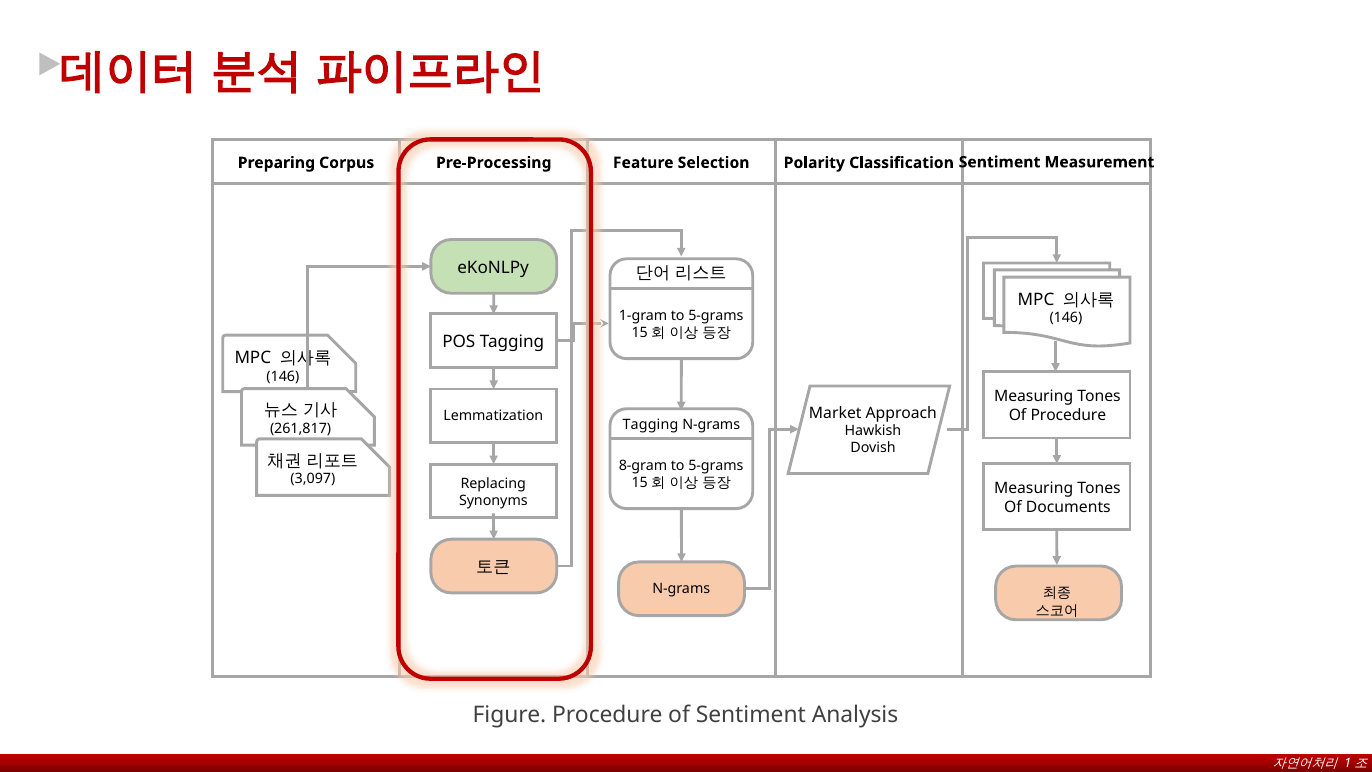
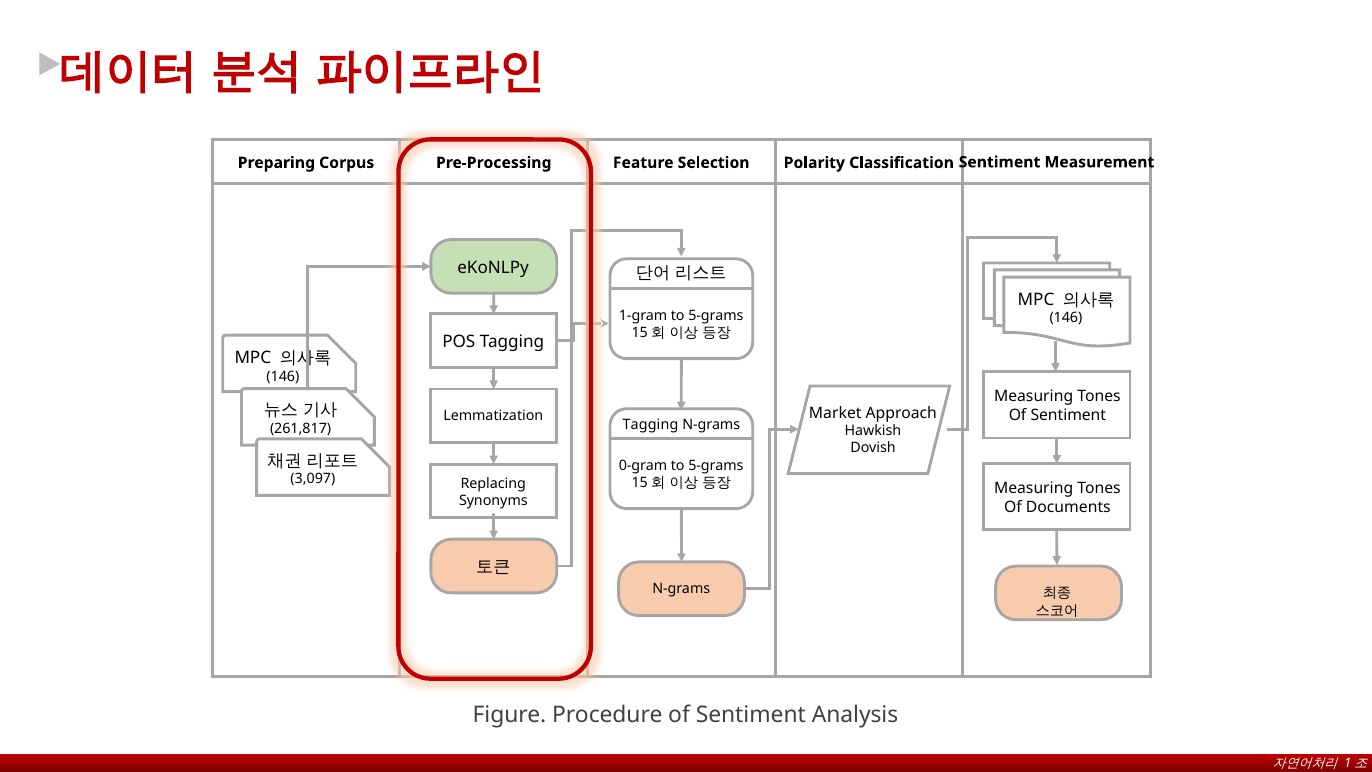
Procedure at (1068, 415): Procedure -> Sentiment
8-gram: 8-gram -> 0-gram
